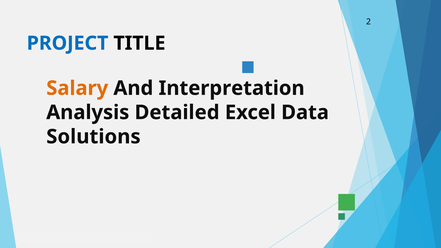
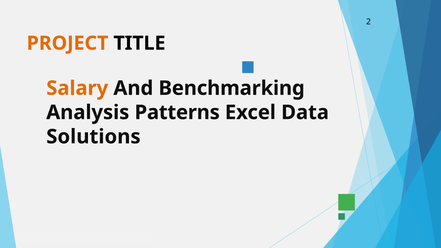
PROJECT colour: blue -> orange
Interpretation: Interpretation -> Benchmarking
Detailed: Detailed -> Patterns
